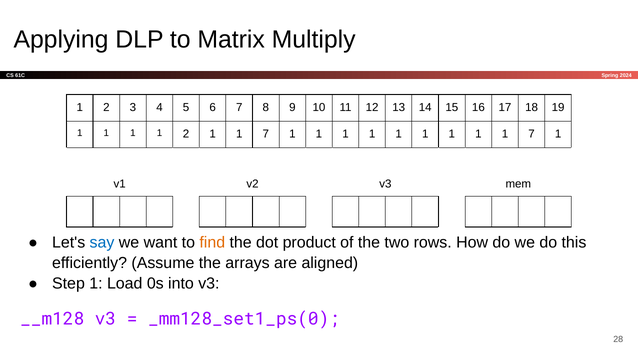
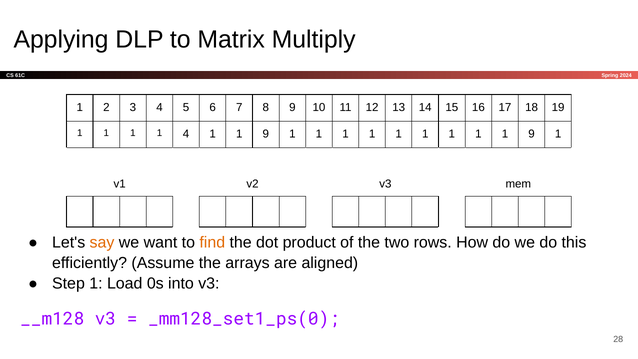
1 1 2: 2 -> 4
7 at (266, 134): 7 -> 9
1 1 1 7: 7 -> 9
say colour: blue -> orange
